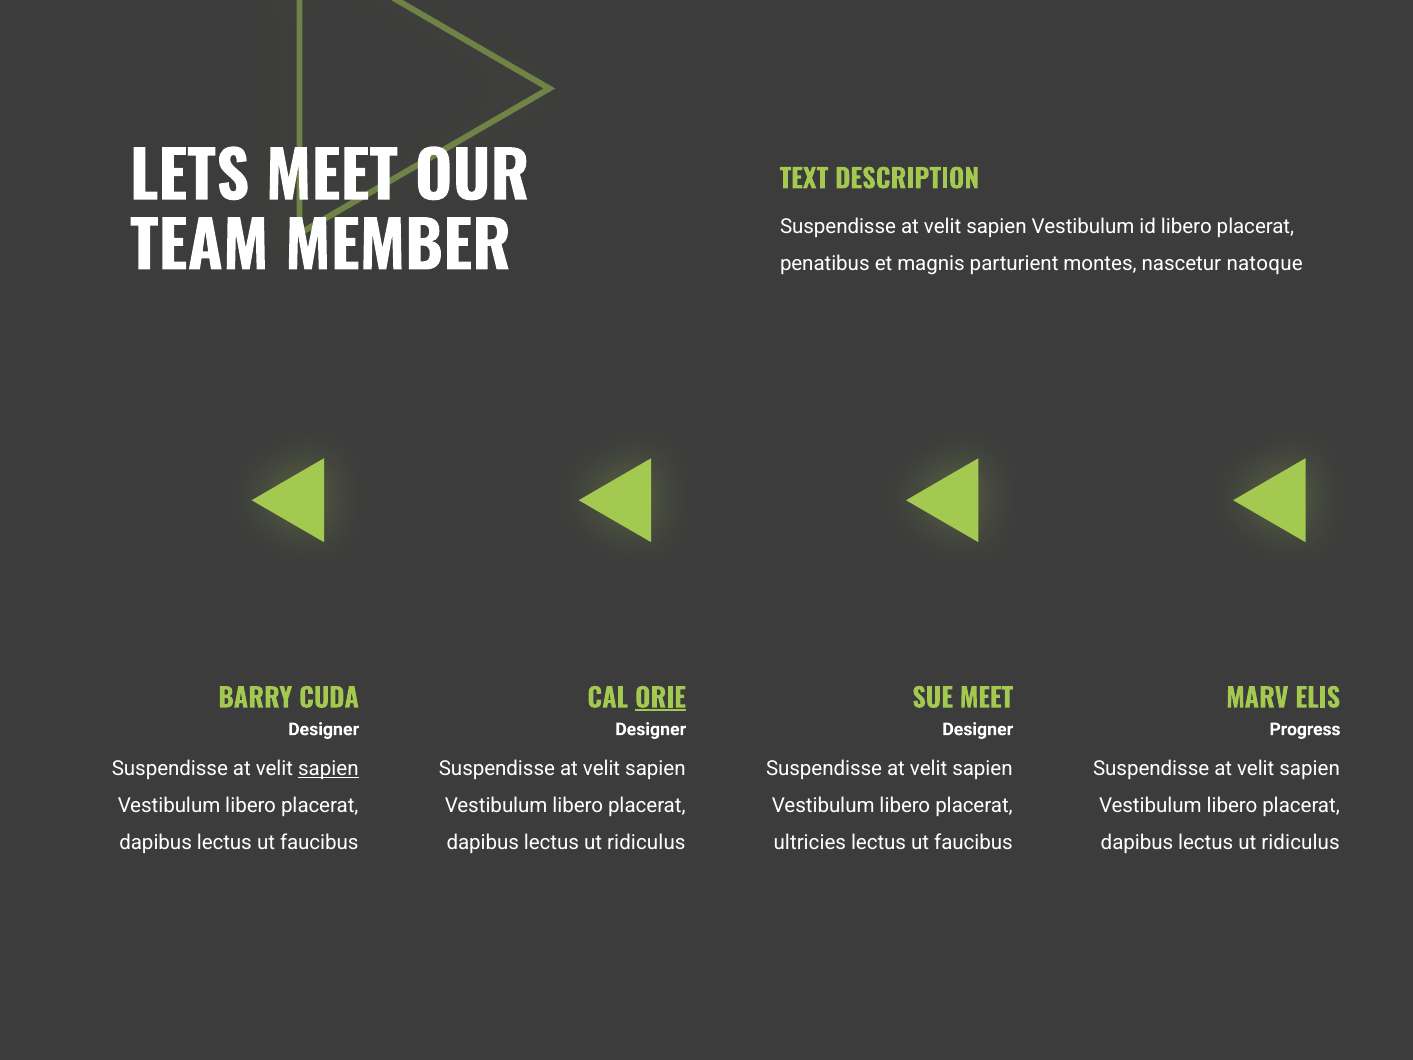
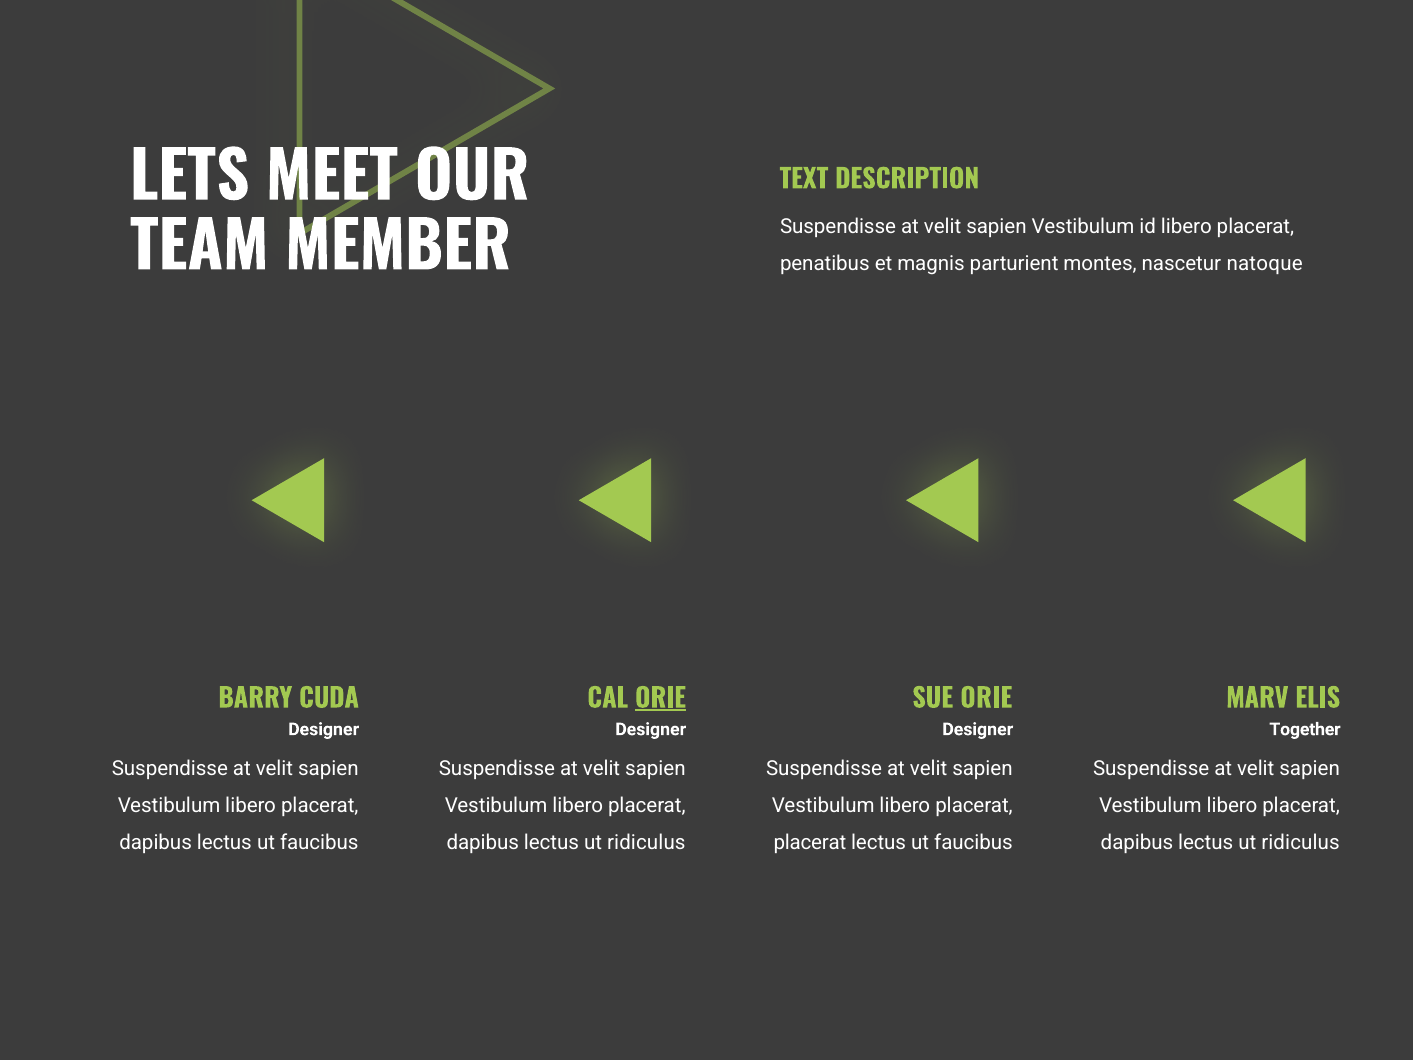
SUE MEET: MEET -> ORIE
Progress: Progress -> Together
sapien at (328, 769) underline: present -> none
ultricies at (810, 843): ultricies -> placerat
